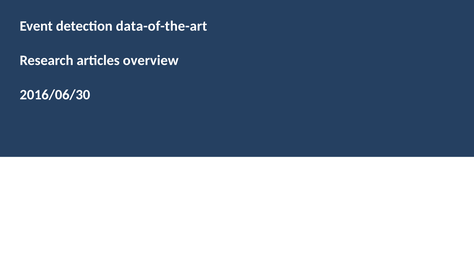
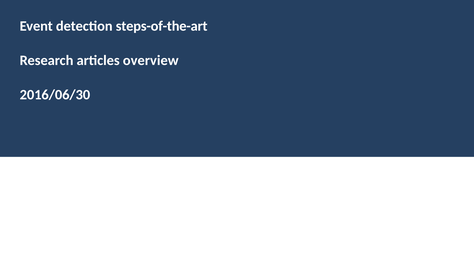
data-of-the-art: data-of-the-art -> steps-of-the-art
